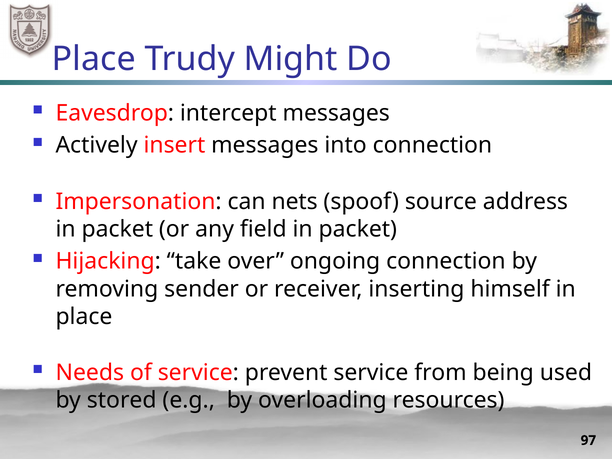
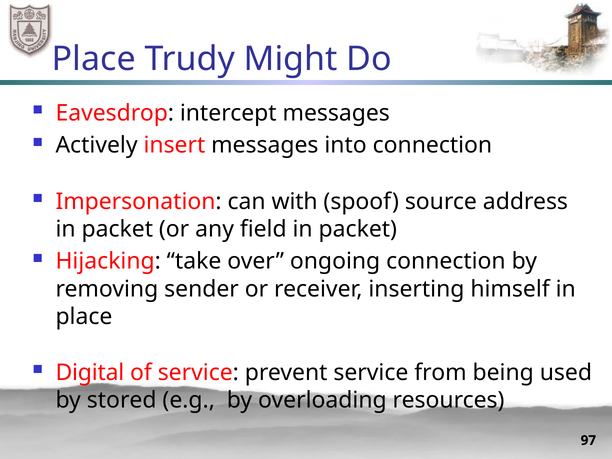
nets: nets -> with
Needs: Needs -> Digital
